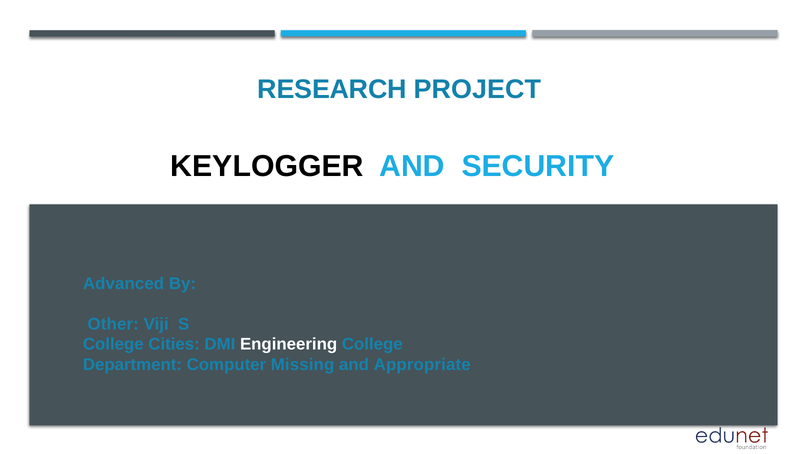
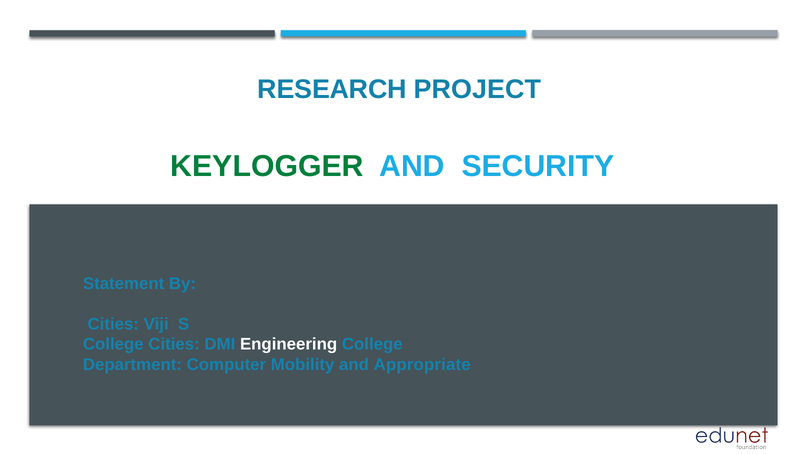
KEYLOGGER colour: black -> green
Advanced: Advanced -> Statement
Other at (113, 324): Other -> Cities
Missing: Missing -> Mobility
